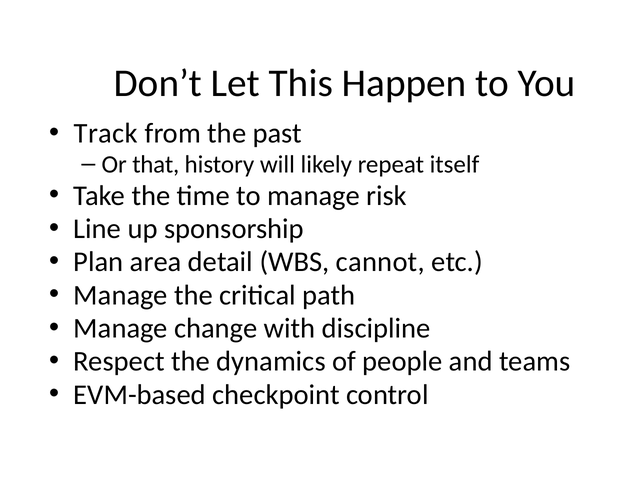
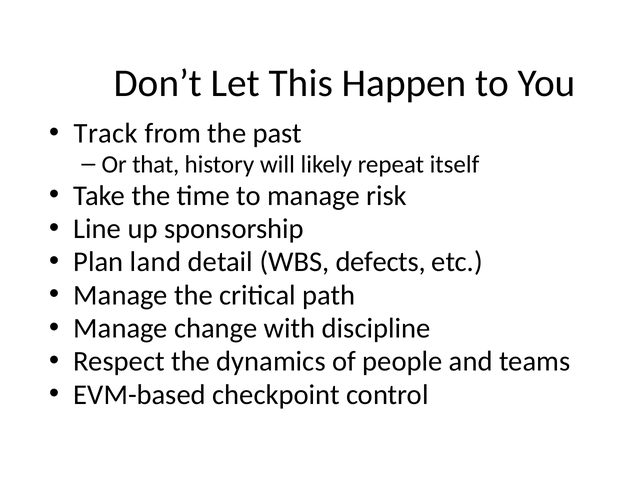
area: area -> land
cannot: cannot -> defects
